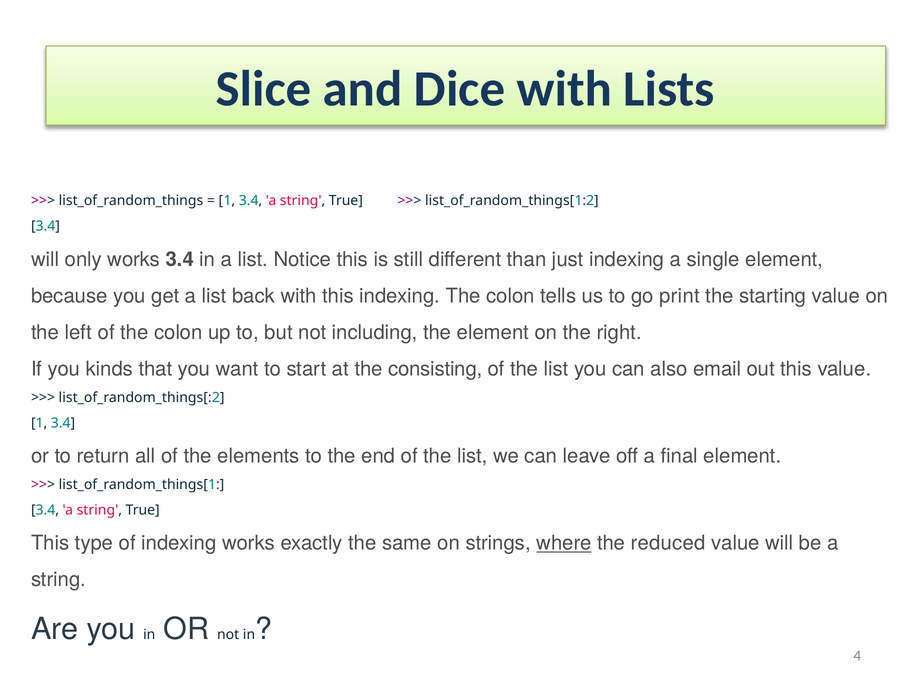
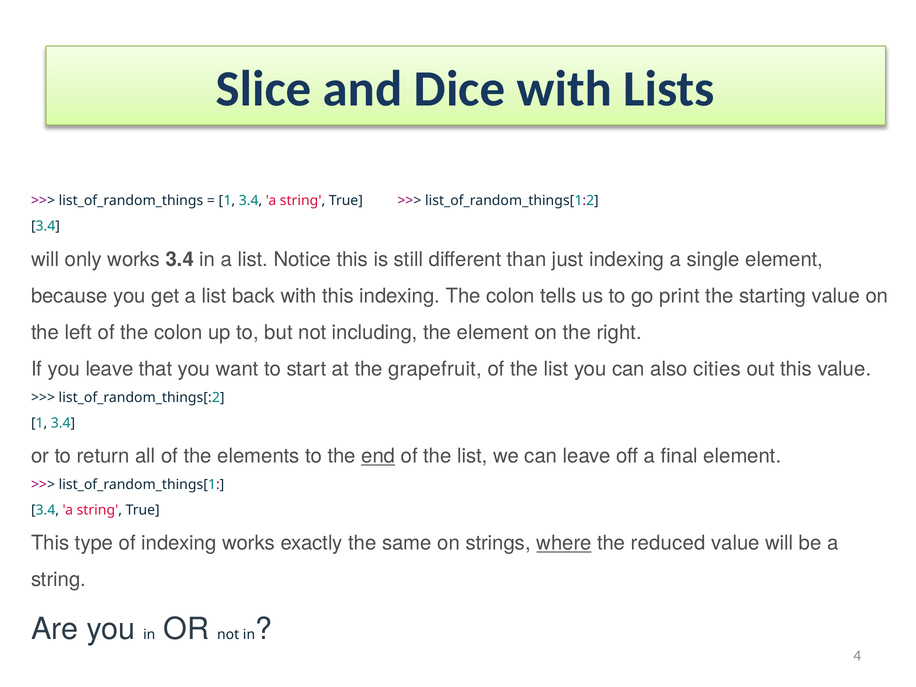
you kinds: kinds -> leave
consisting: consisting -> grapefruit
email: email -> cities
end underline: none -> present
